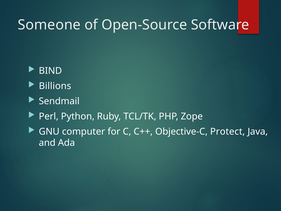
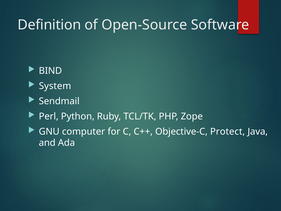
Someone: Someone -> Definition
Billions: Billions -> System
